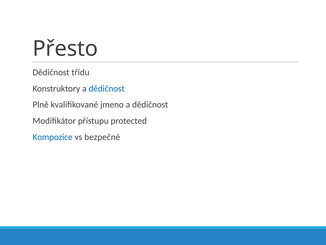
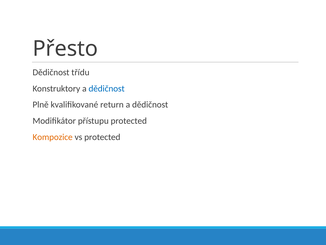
jmeno: jmeno -> return
Kompozice colour: blue -> orange
vs bezpečné: bezpečné -> protected
